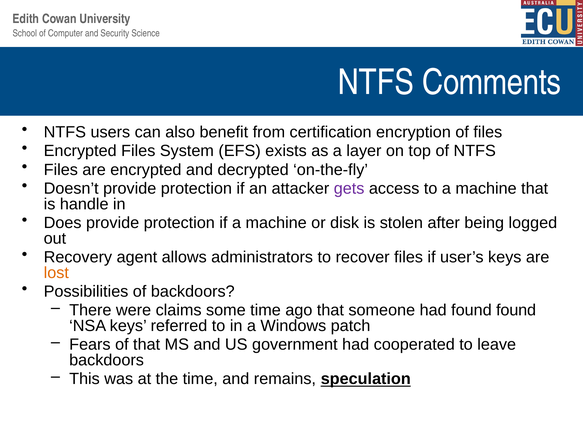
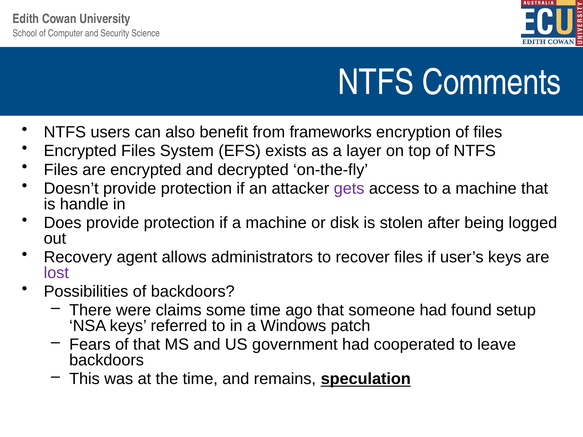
certification: certification -> frameworks
lost colour: orange -> purple
found found: found -> setup
